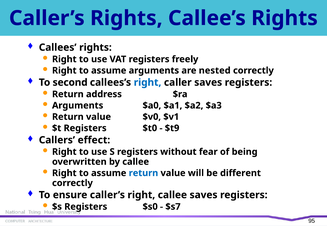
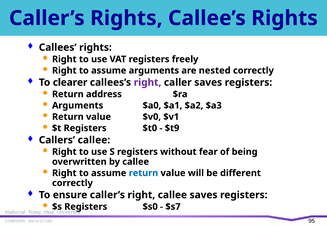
second: second -> clearer
right at (148, 83) colour: blue -> purple
Callers effect: effect -> callee
